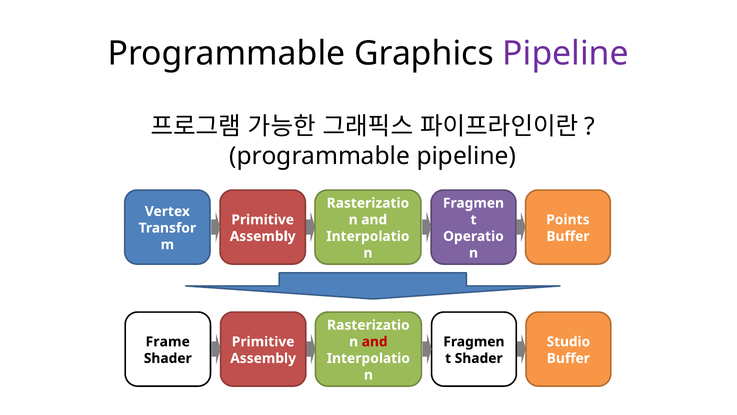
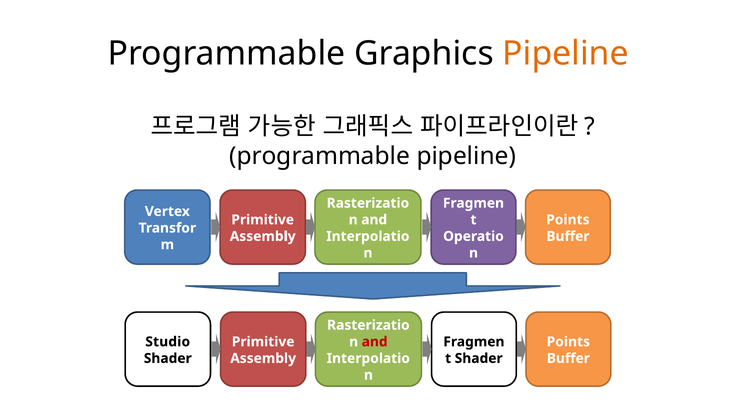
Pipeline at (566, 54) colour: purple -> orange
Frame: Frame -> Studio
Studio at (568, 341): Studio -> Points
